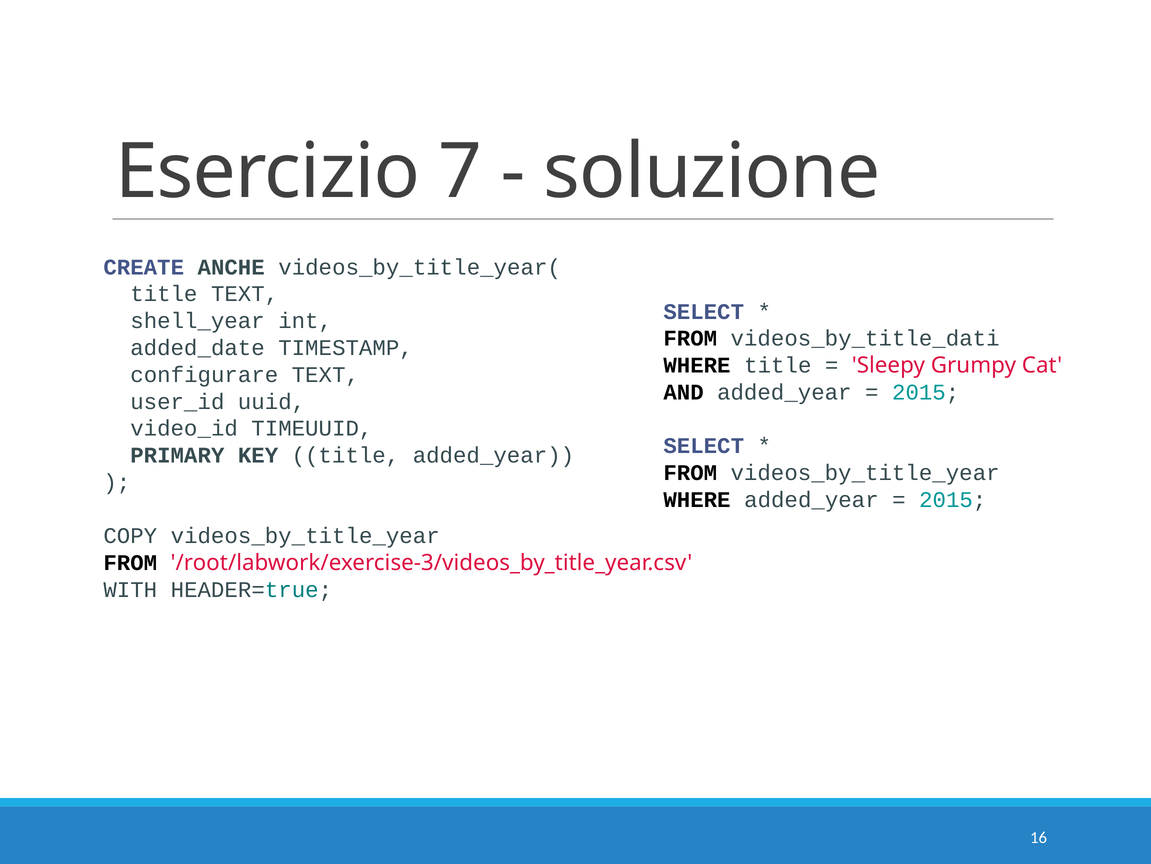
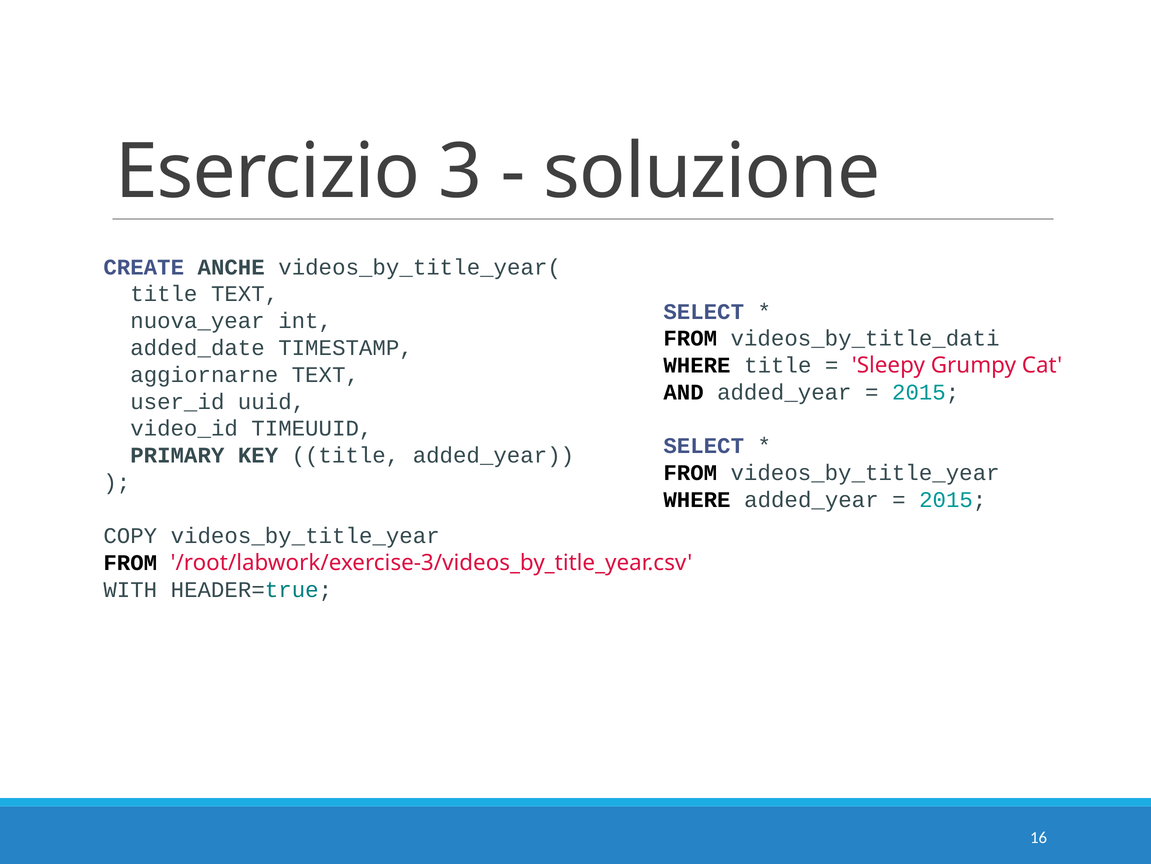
7: 7 -> 3
shell_year: shell_year -> nuova_year
configurare: configurare -> aggiornarne
